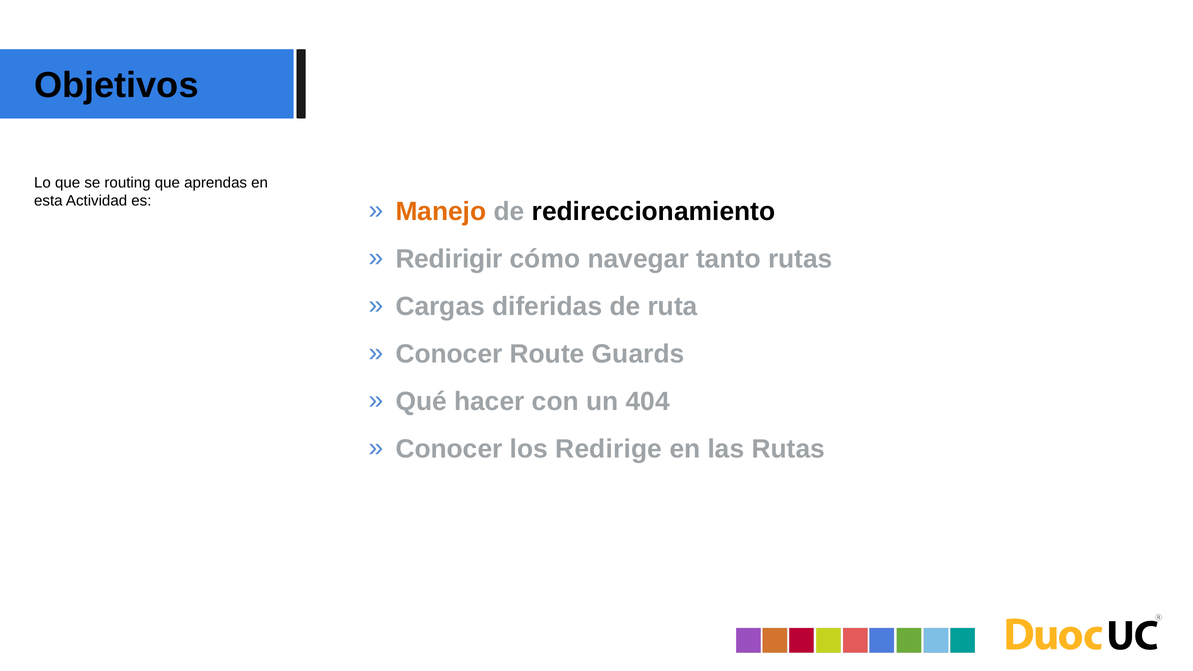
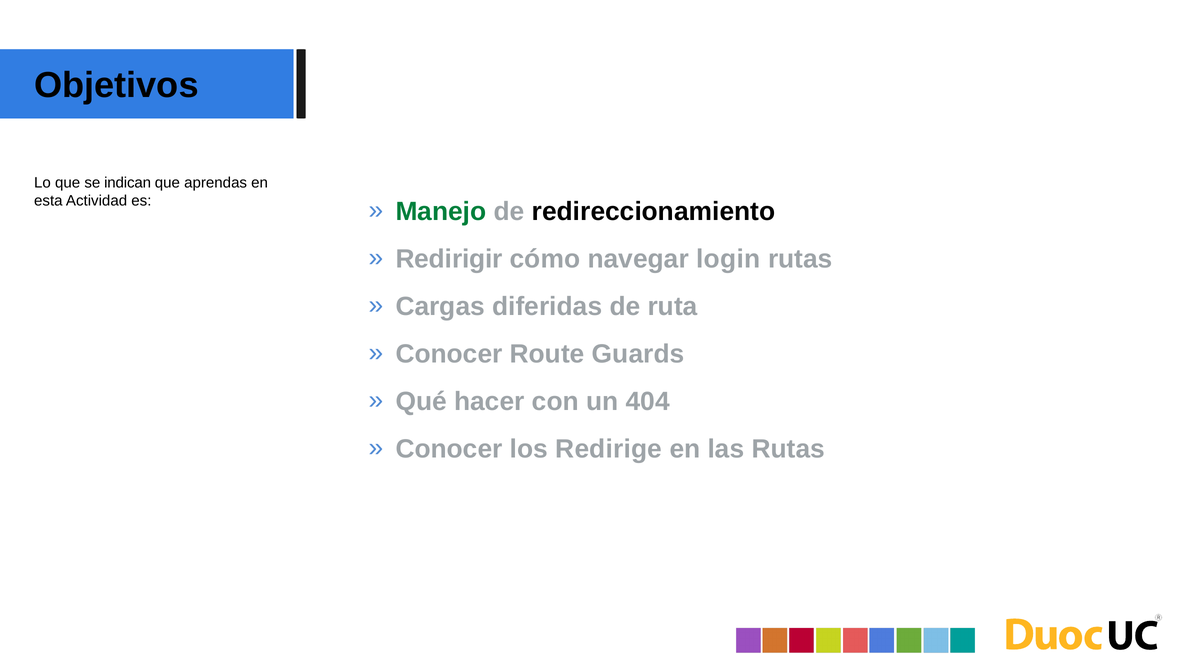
routing: routing -> indican
Manejo colour: orange -> green
tanto: tanto -> login
